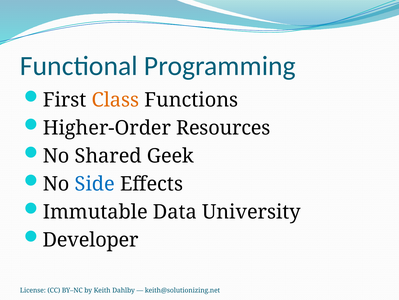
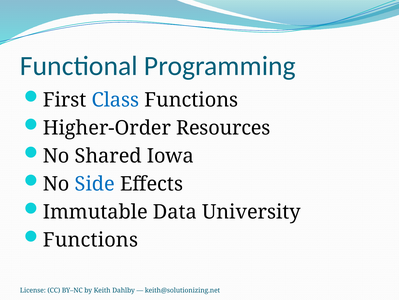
Class colour: orange -> blue
Geek: Geek -> Iowa
Developer at (91, 239): Developer -> Functions
